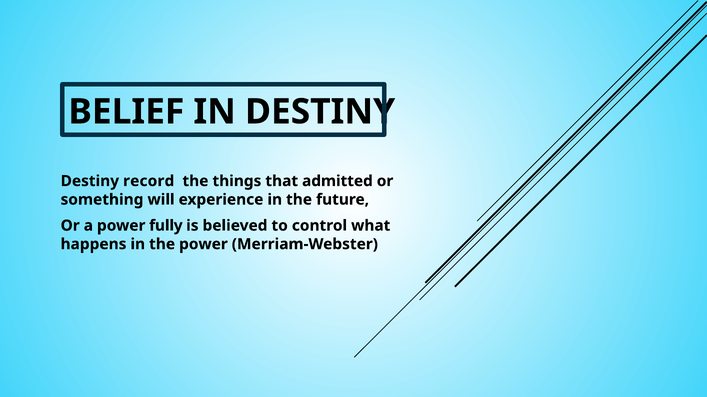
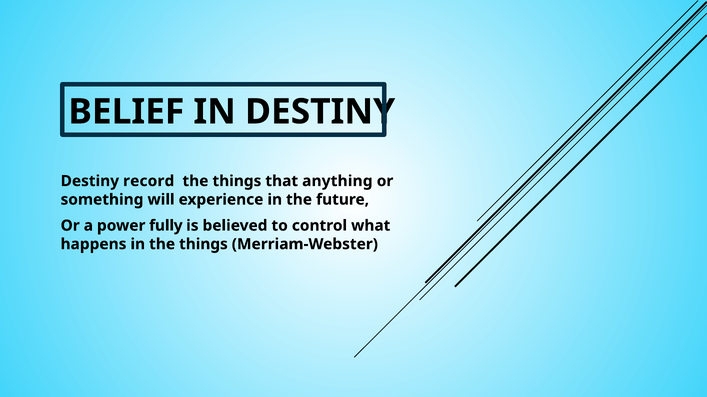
admitted: admitted -> anything
in the power: power -> things
